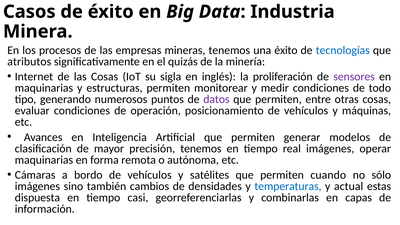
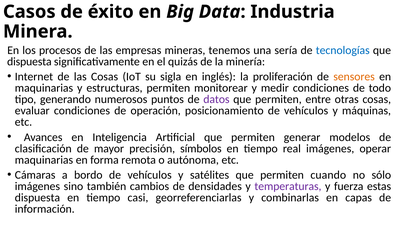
una éxito: éxito -> sería
atributos at (29, 62): atributos -> dispuesta
sensores colour: purple -> orange
precisión tenemos: tenemos -> símbolos
temperaturas colour: blue -> purple
actual: actual -> fuerza
